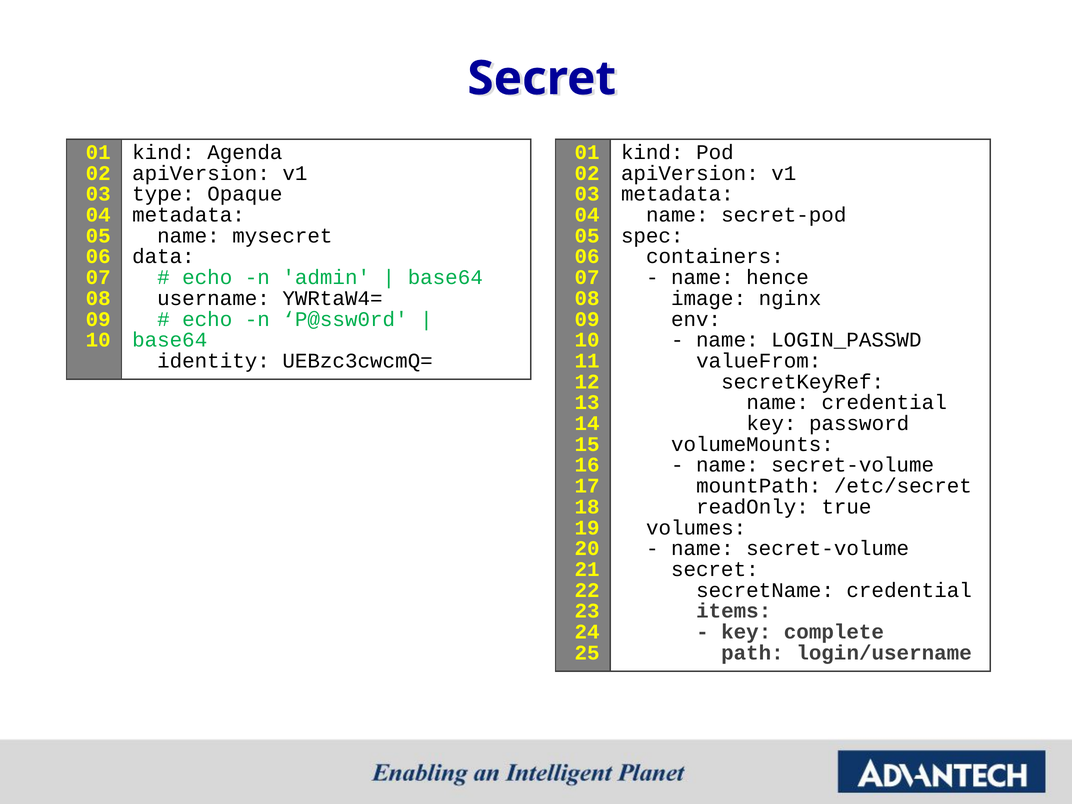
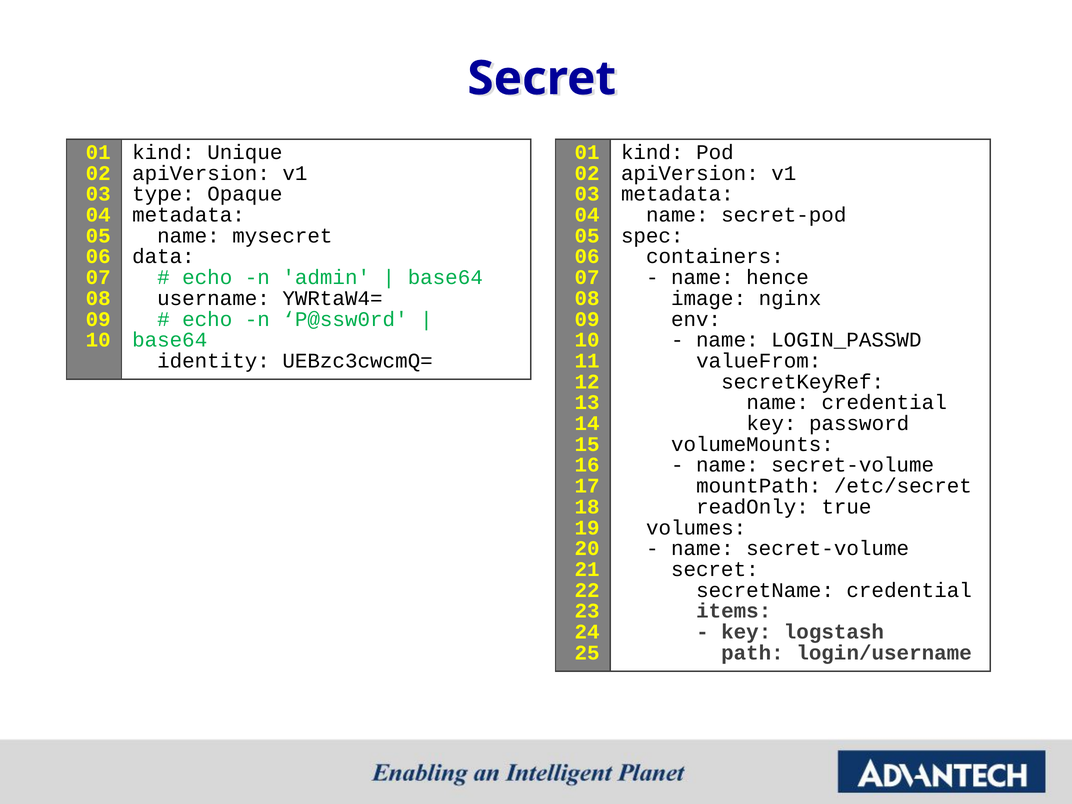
Agenda: Agenda -> Unique
complete: complete -> logstash
